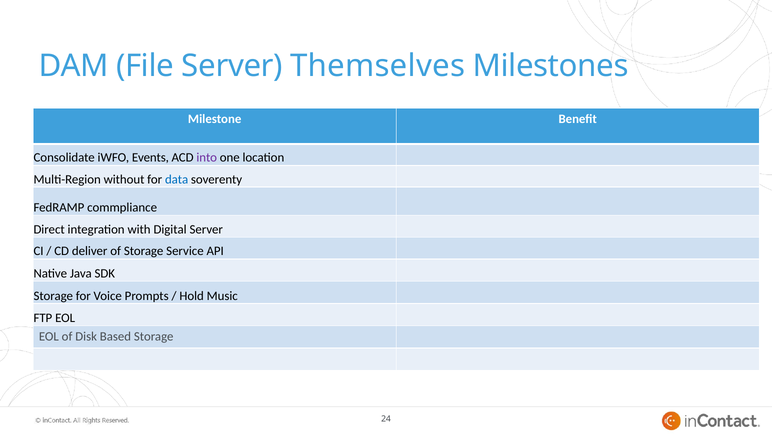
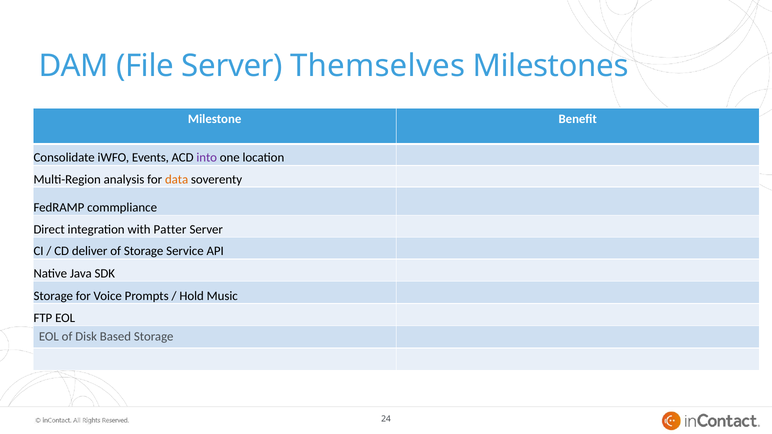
without: without -> analysis
data colour: blue -> orange
Digital: Digital -> Patter
